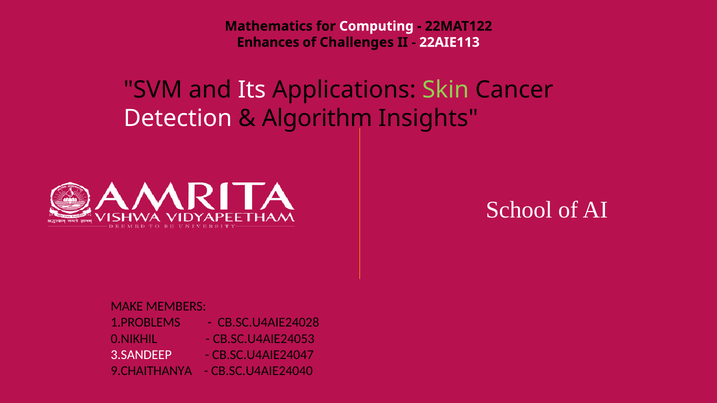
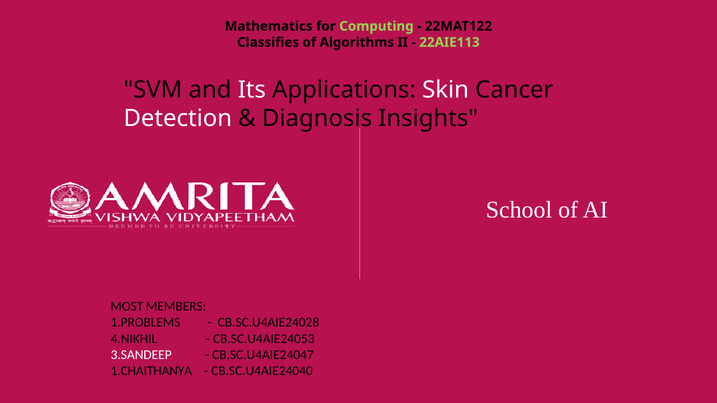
Computing colour: white -> light green
Enhances: Enhances -> Classifies
Challenges: Challenges -> Algorithms
22AIE113 colour: white -> light green
Skin colour: light green -> white
Algorithm: Algorithm -> Diagnosis
MAKE: MAKE -> MOST
0.NIKHIL: 0.NIKHIL -> 4.NIKHIL
9.CHAITHANYA: 9.CHAITHANYA -> 1.CHAITHANYA
